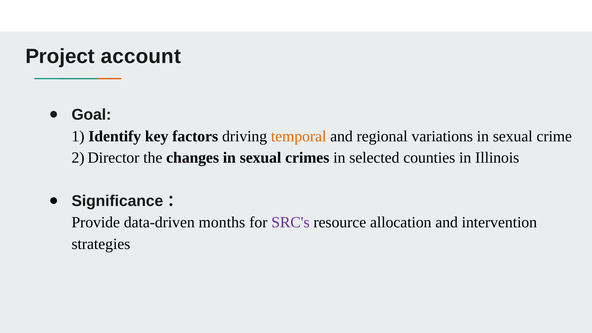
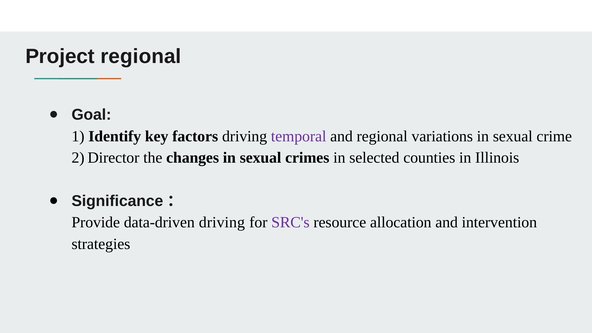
Project account: account -> regional
temporal colour: orange -> purple
data-driven months: months -> driving
